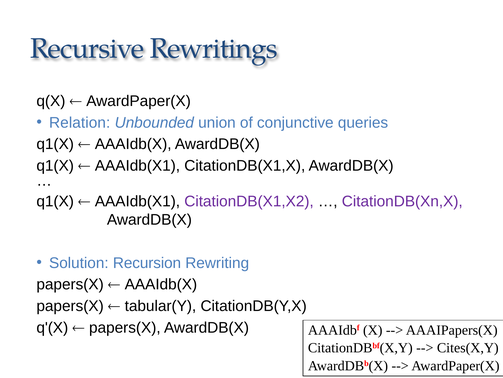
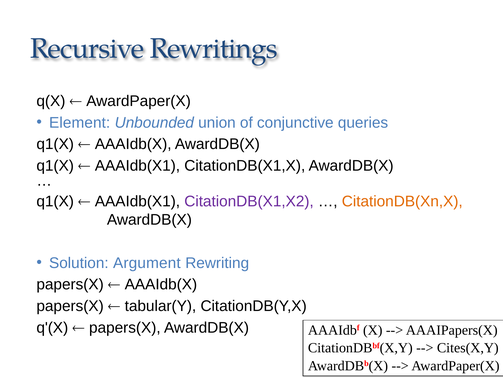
Relation: Relation -> Element
CitationDB(Xn,X colour: purple -> orange
Recursion: Recursion -> Argument
